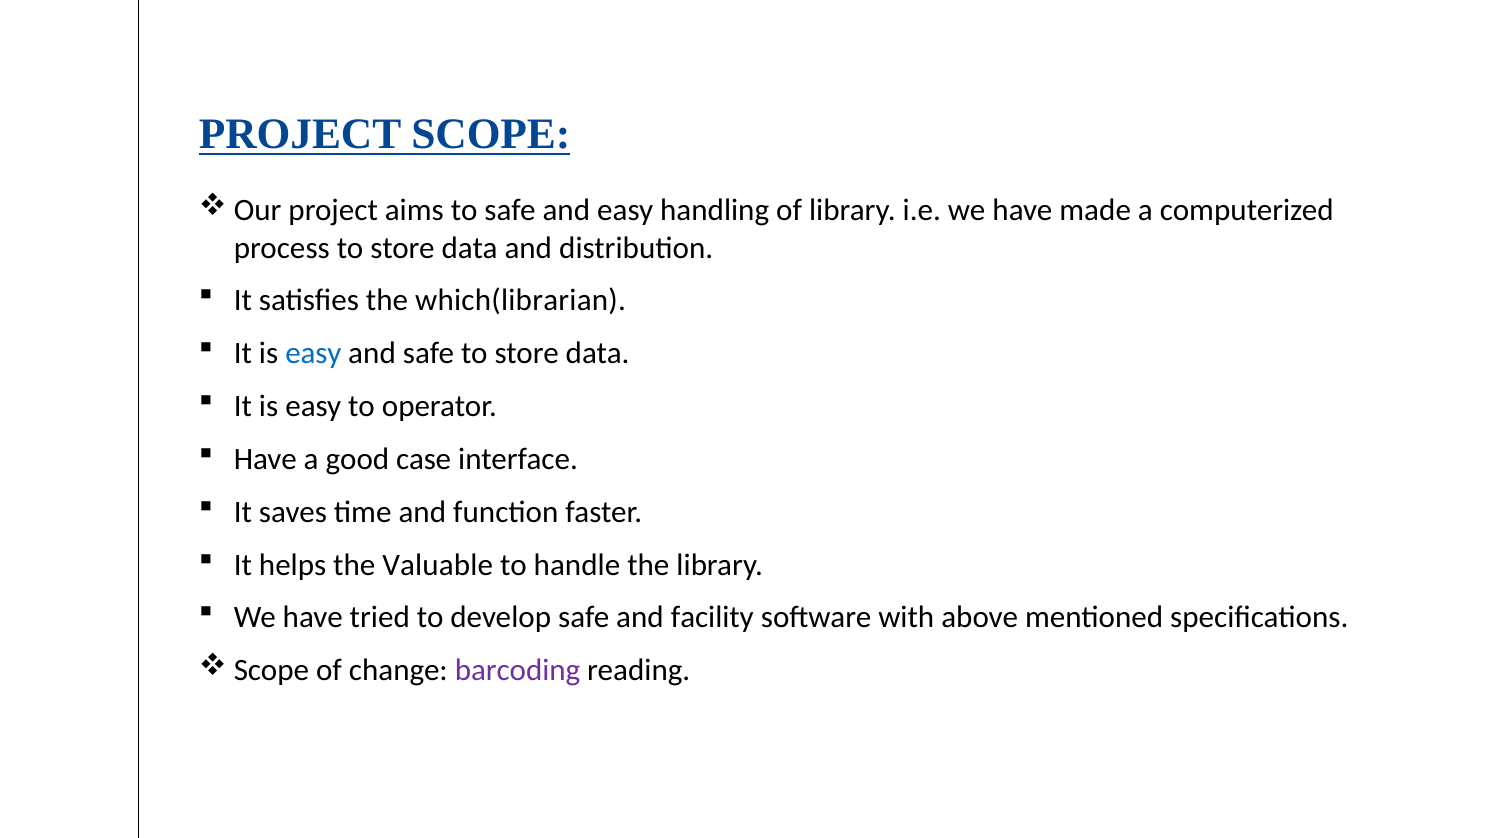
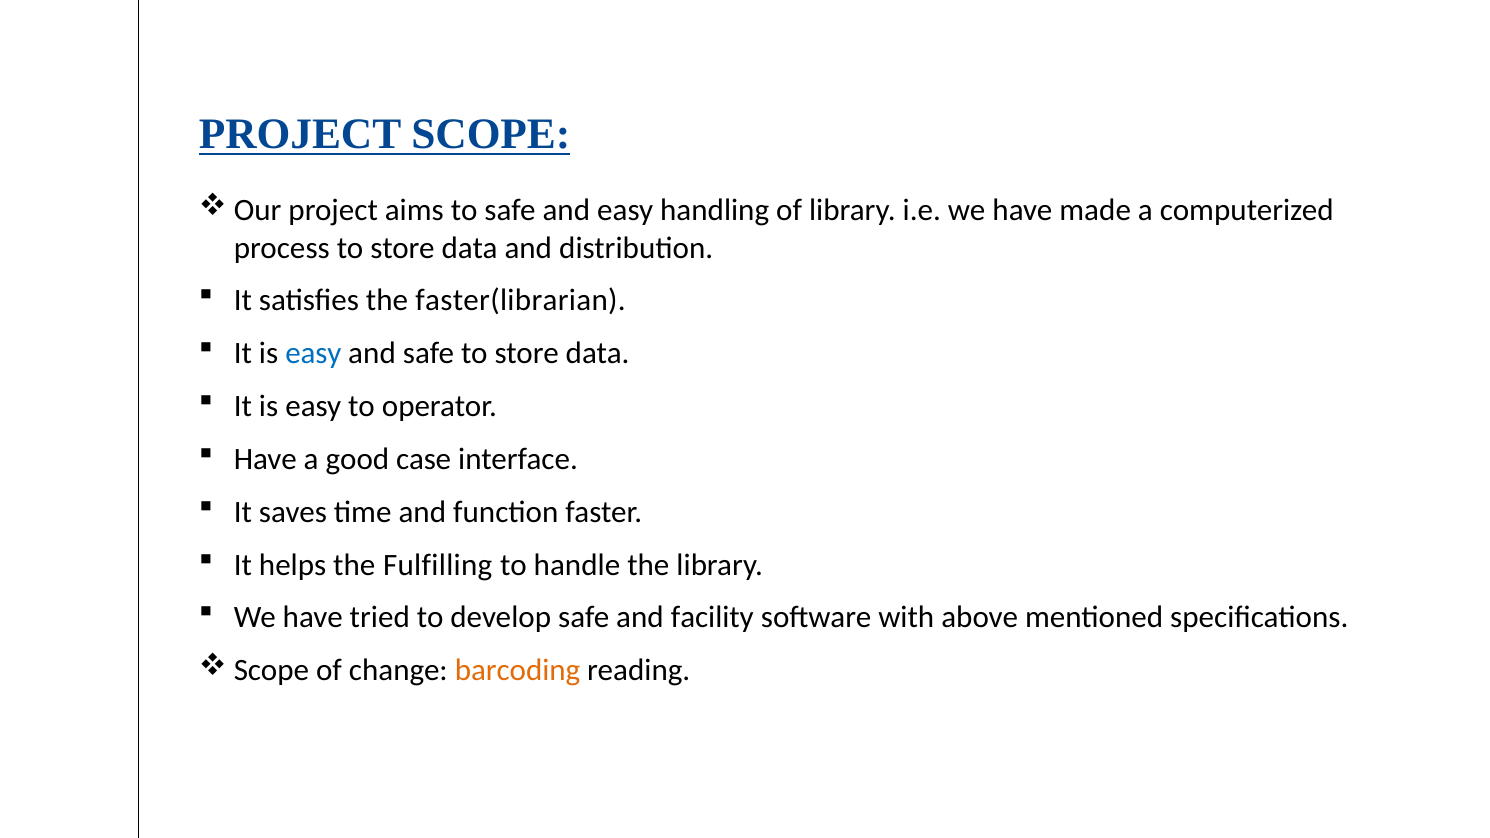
which(librarian: which(librarian -> faster(librarian
Valuable: Valuable -> Fulfilling
barcoding colour: purple -> orange
